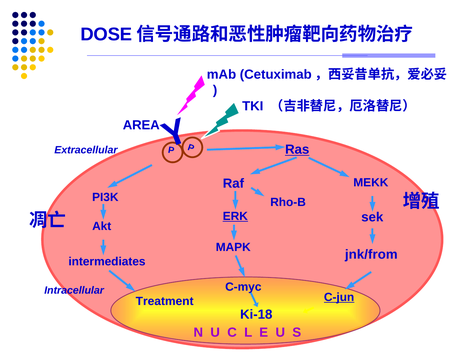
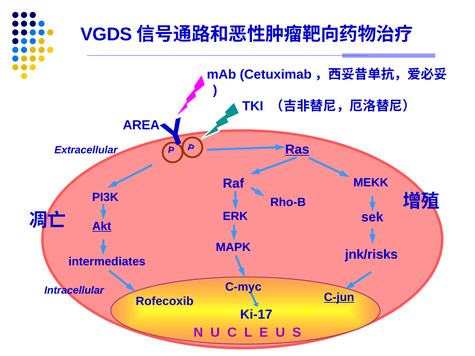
DOSE: DOSE -> VGDS
ERK underline: present -> none
Akt underline: none -> present
jnk/from: jnk/from -> jnk/risks
Treatment: Treatment -> Rofecoxib
Ki-18: Ki-18 -> Ki-17
